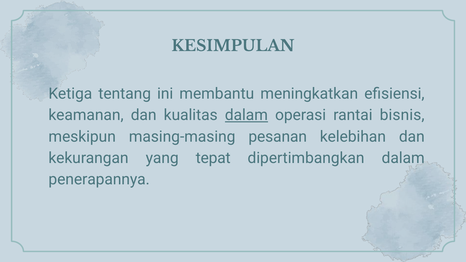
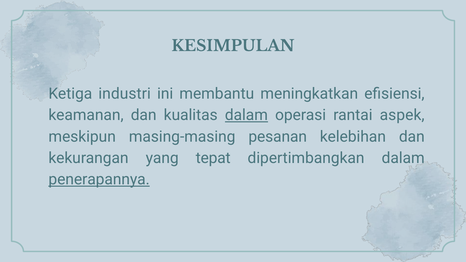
tentang: tentang -> industri
bisnis: bisnis -> aspek
penerapannya underline: none -> present
